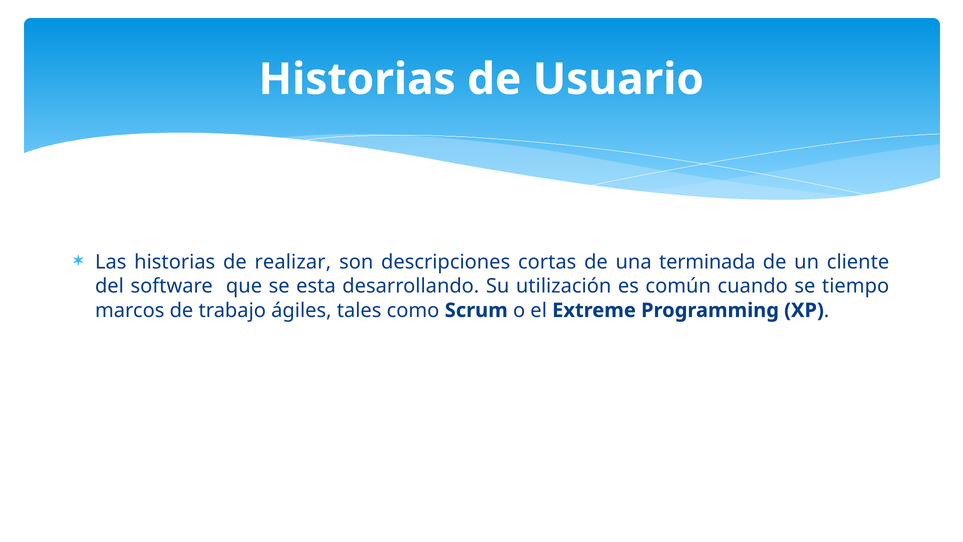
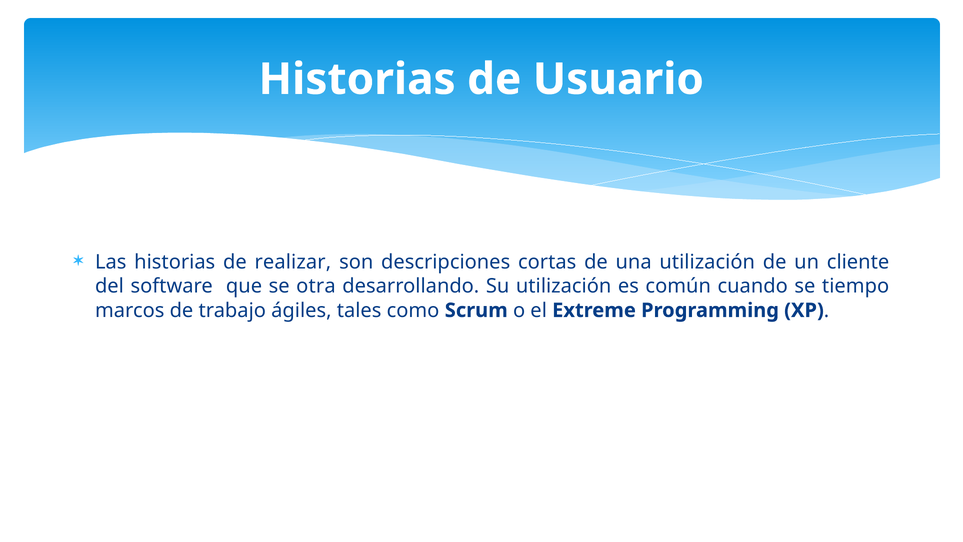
una terminada: terminada -> utilización
esta: esta -> otra
